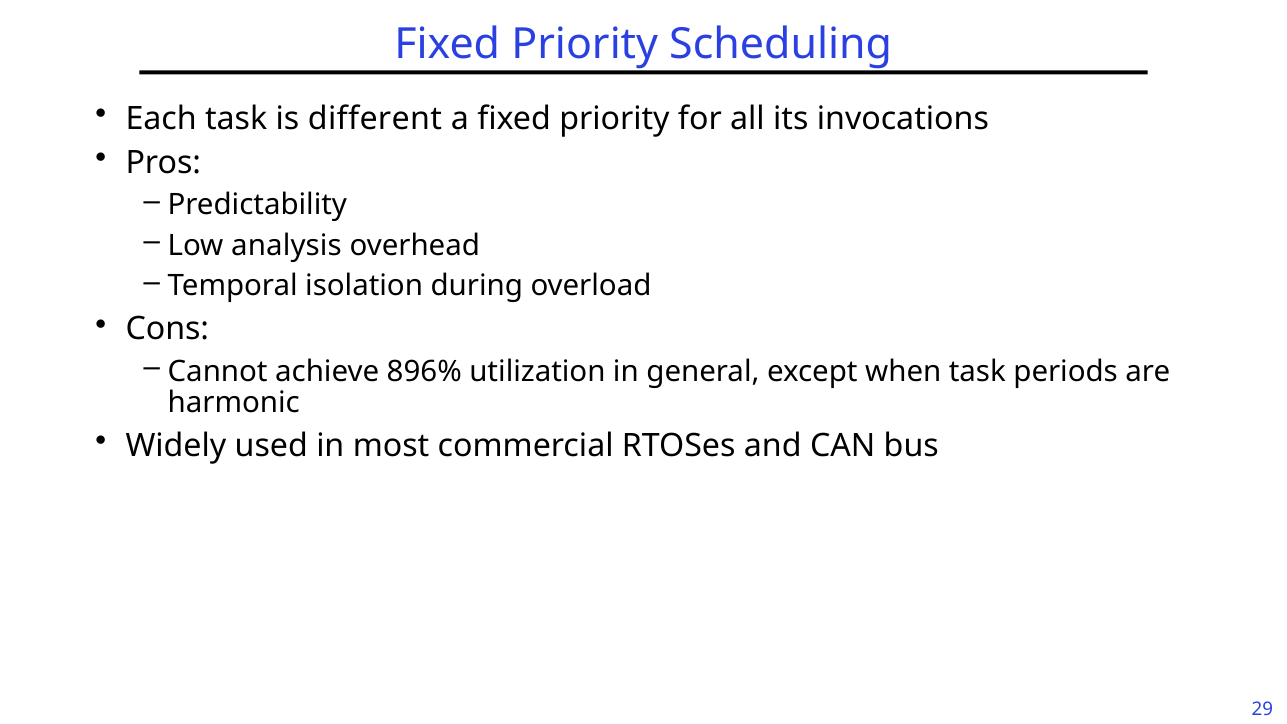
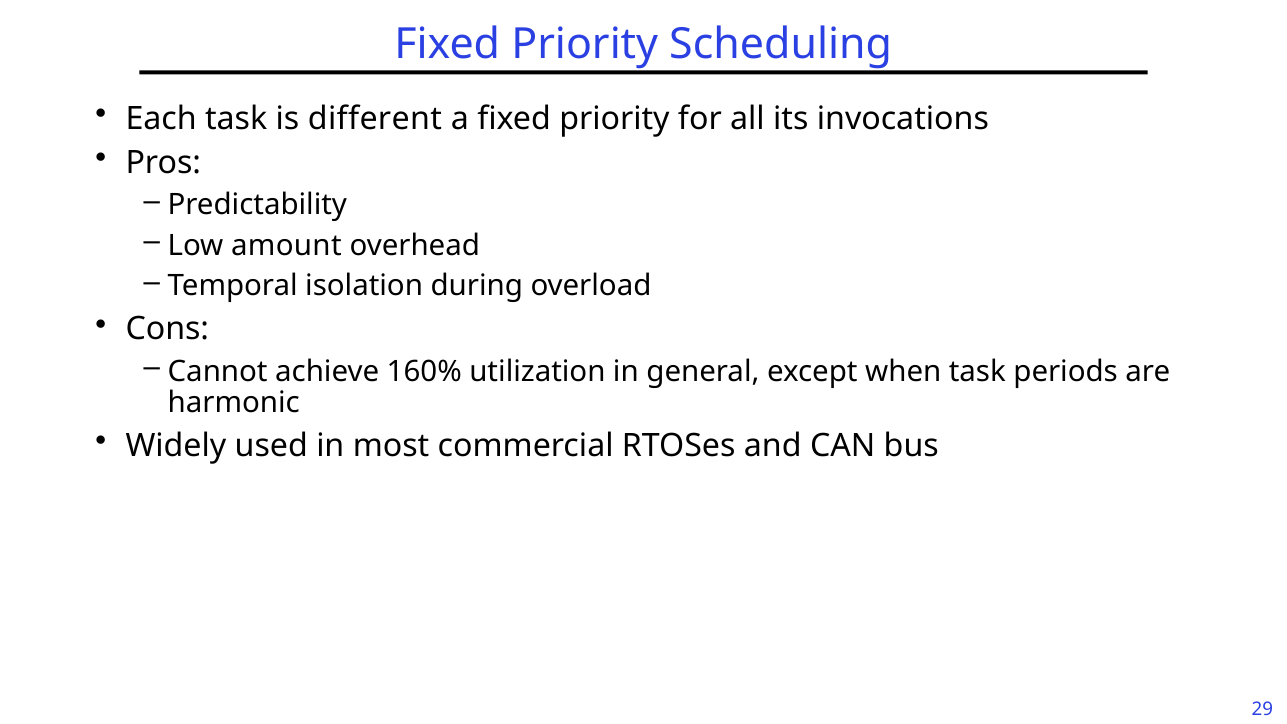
analysis: analysis -> amount
896%: 896% -> 160%
